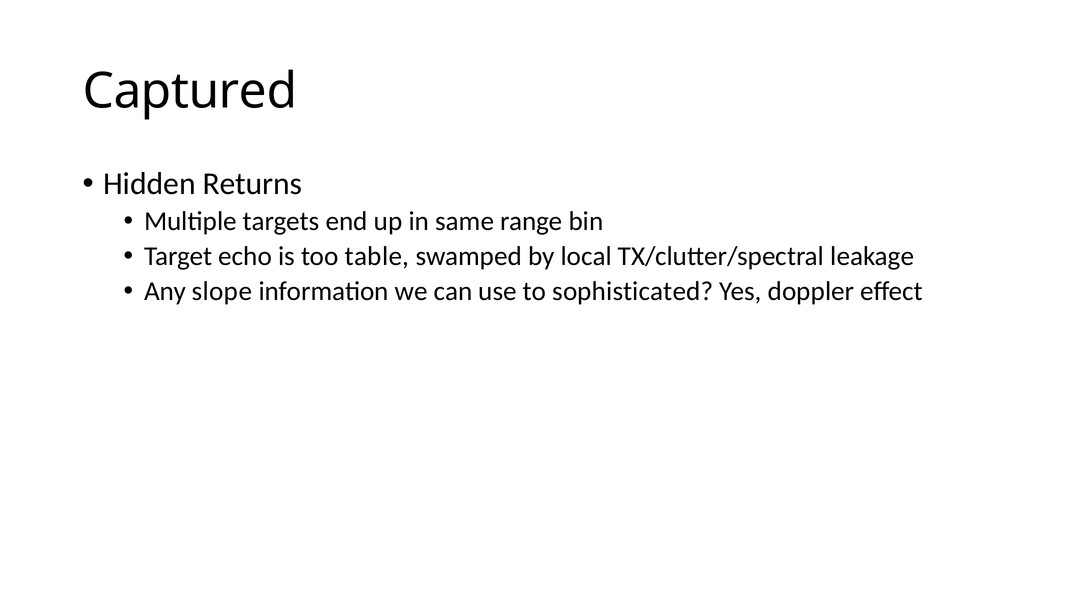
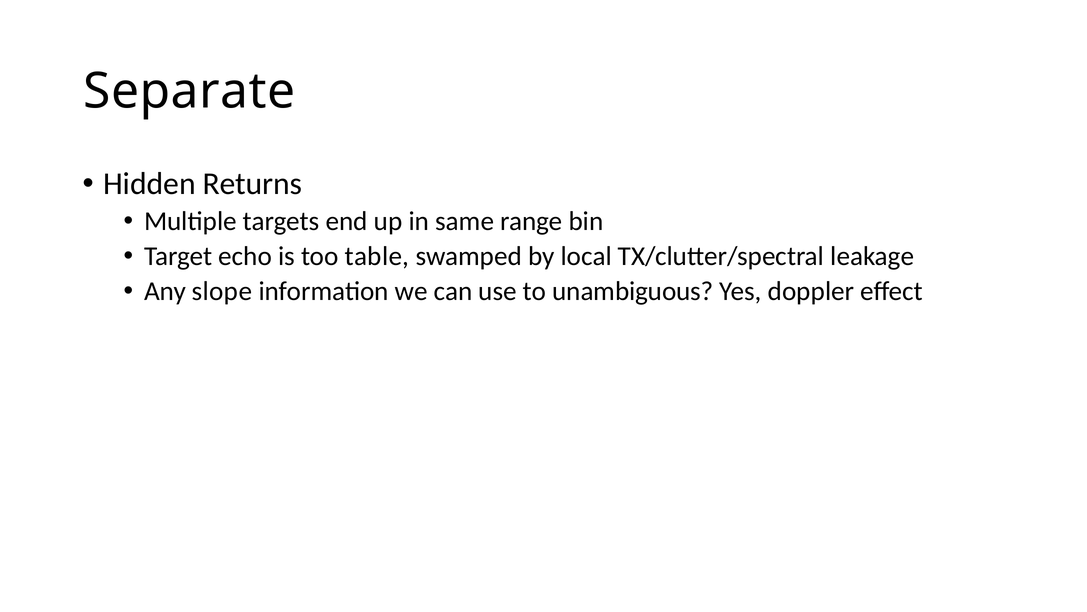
Captured: Captured -> Separate
sophisticated: sophisticated -> unambiguous
